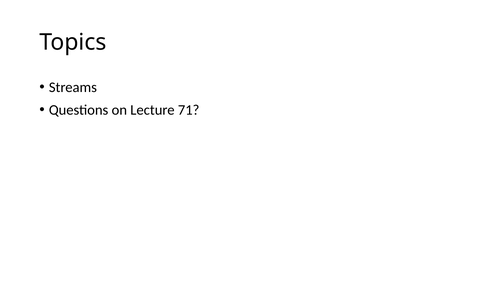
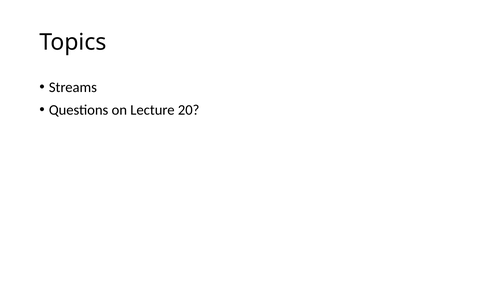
71: 71 -> 20
